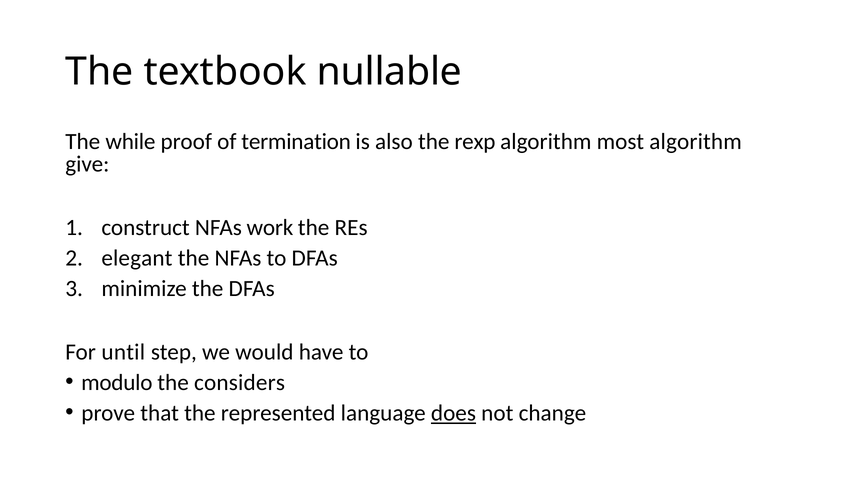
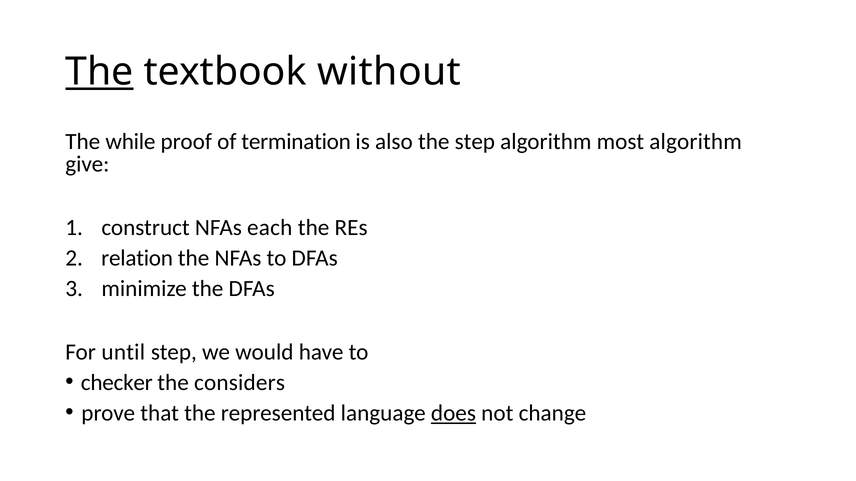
The at (99, 72) underline: none -> present
nullable: nullable -> without
the rexp: rexp -> step
work: work -> each
elegant: elegant -> relation
modulo: modulo -> checker
